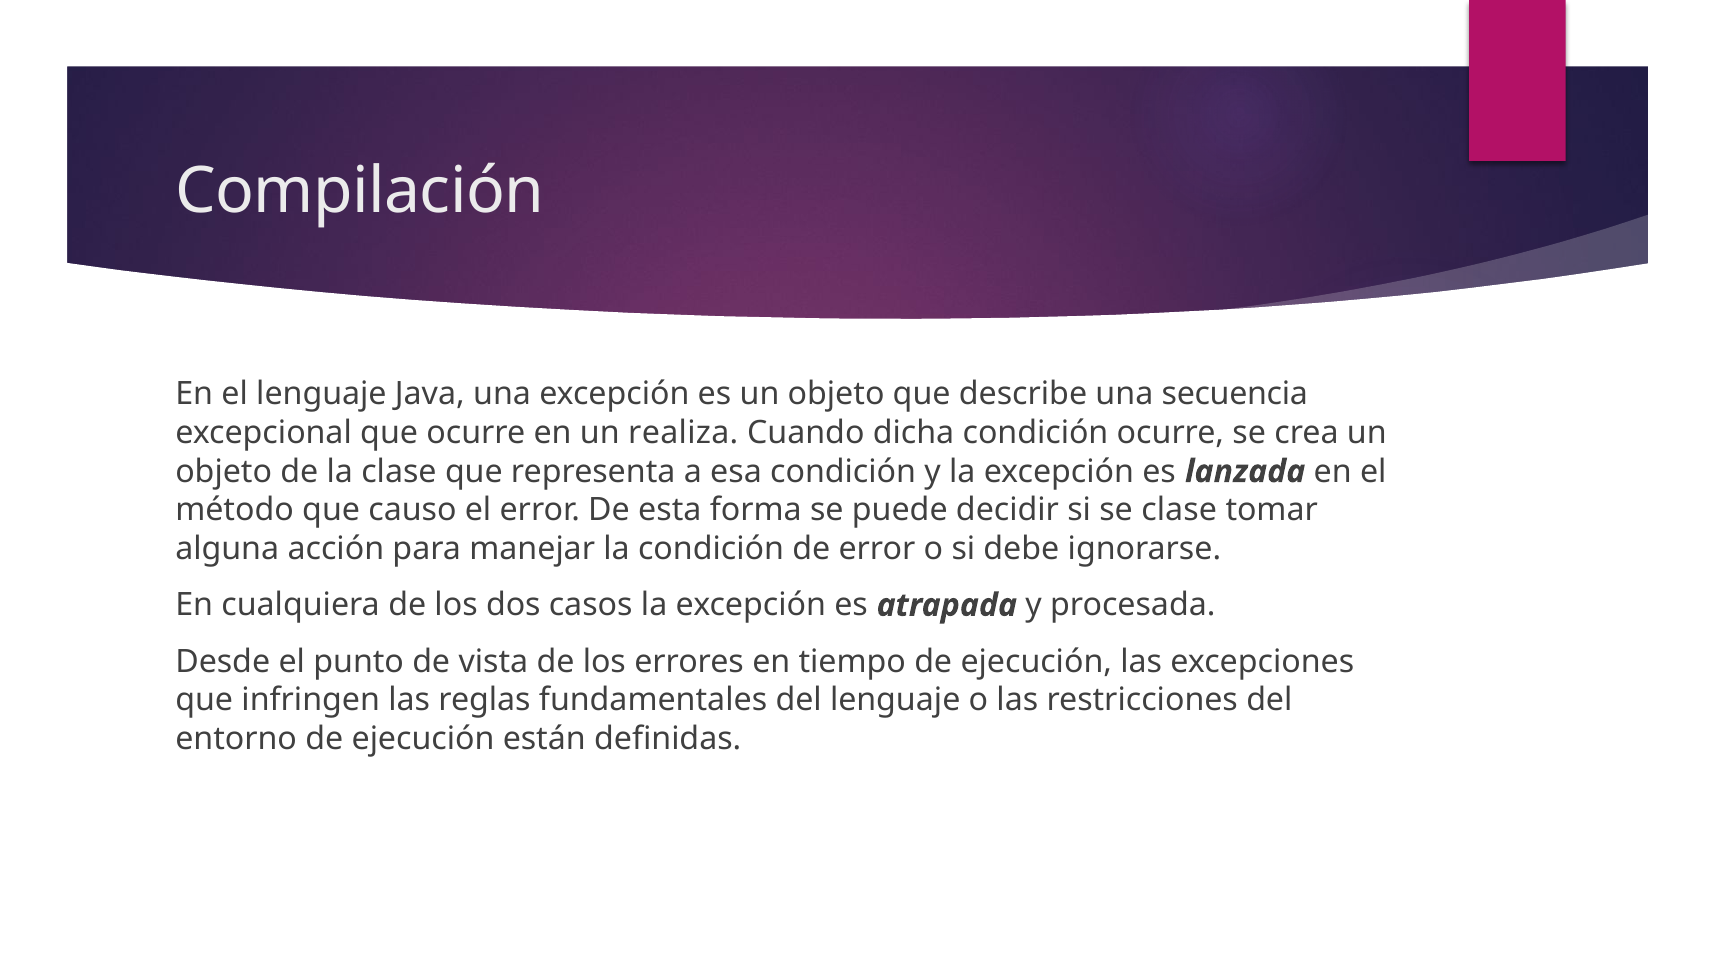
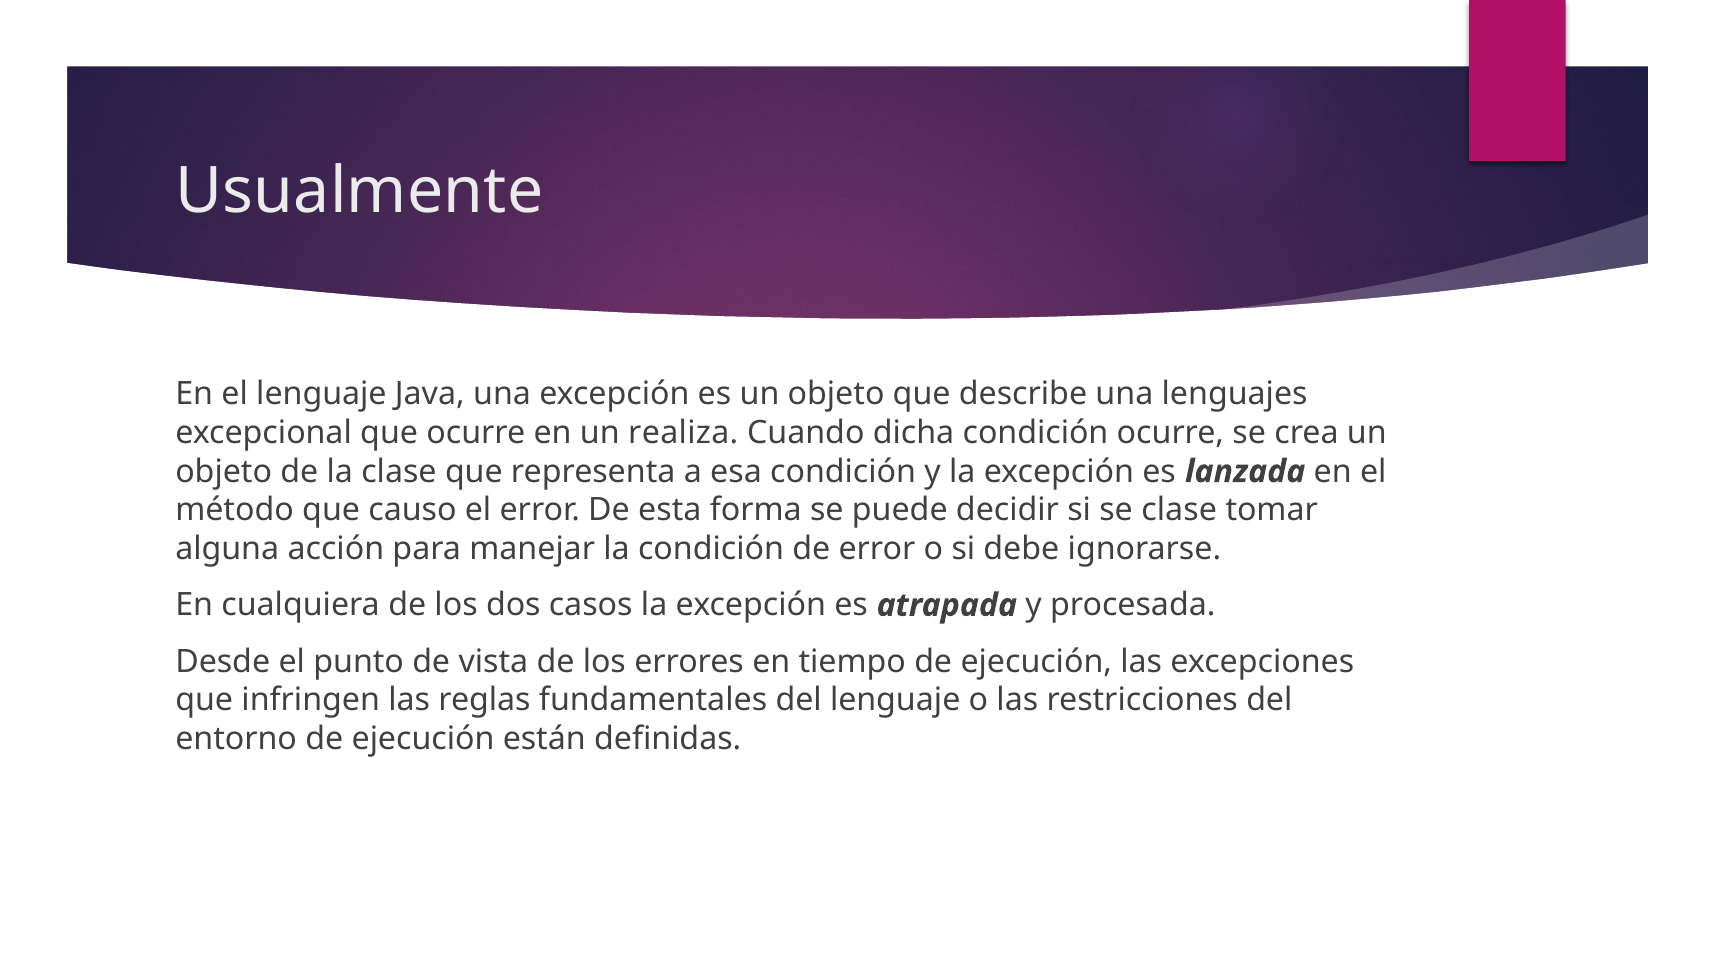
Compilación: Compilación -> Usualmente
secuencia: secuencia -> lenguajes
